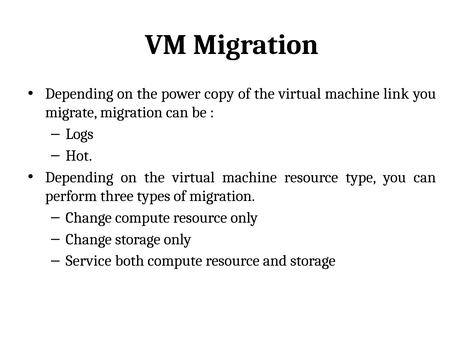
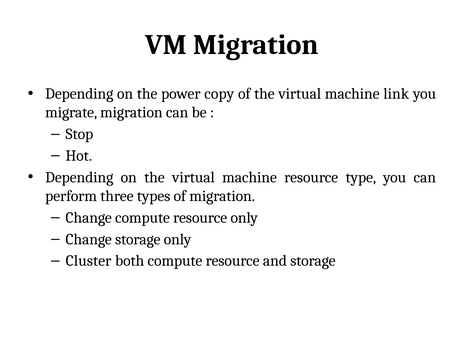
Logs: Logs -> Stop
Service: Service -> Cluster
